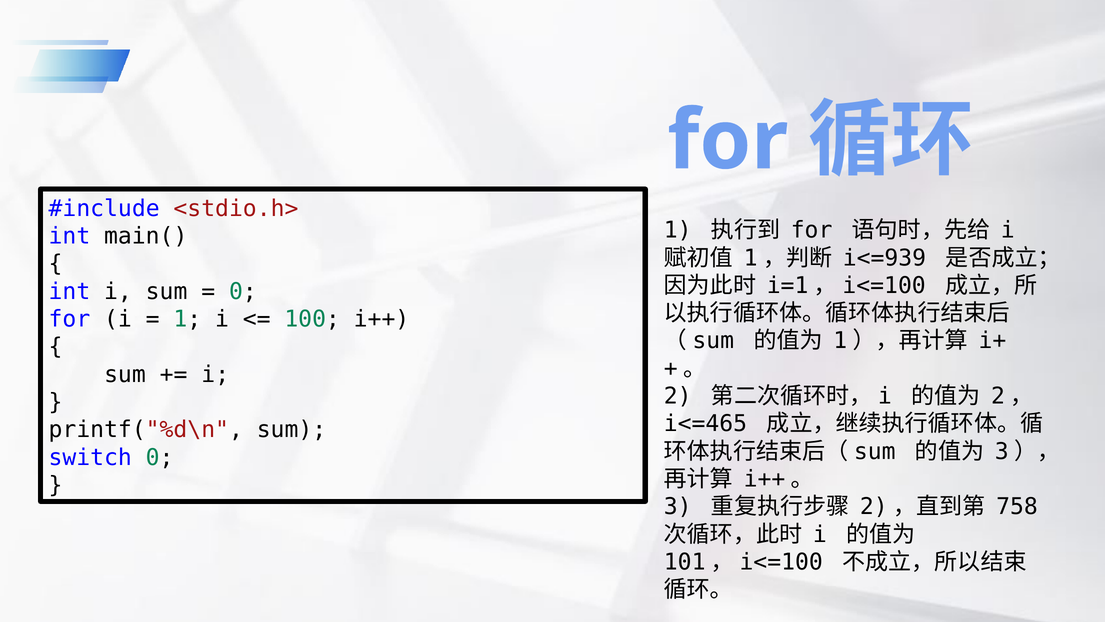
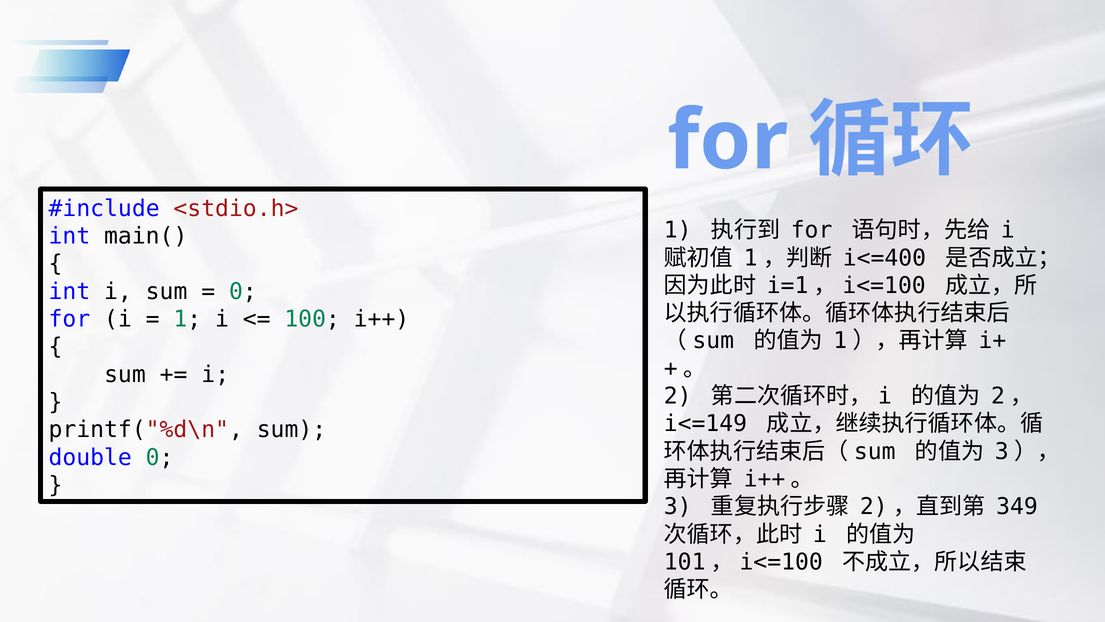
i<=939: i<=939 -> i<=400
i<=465: i<=465 -> i<=149
switch: switch -> double
758: 758 -> 349
